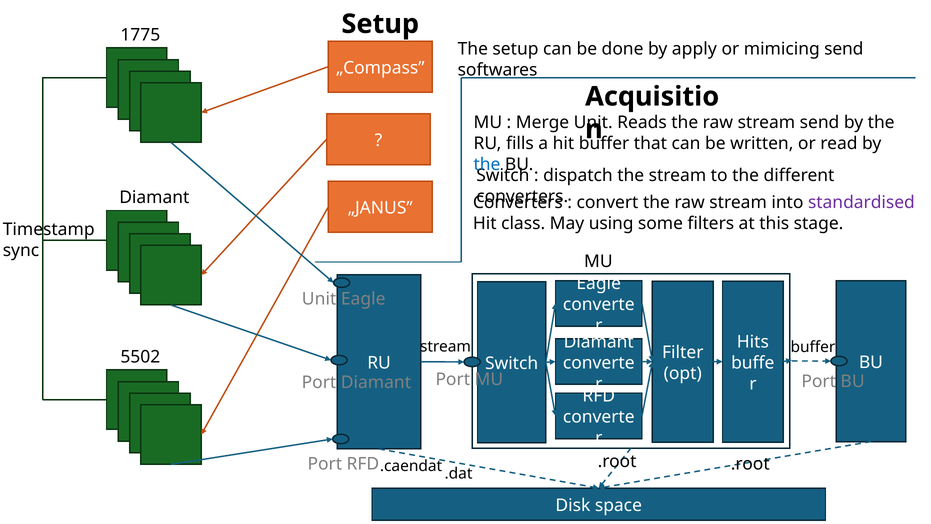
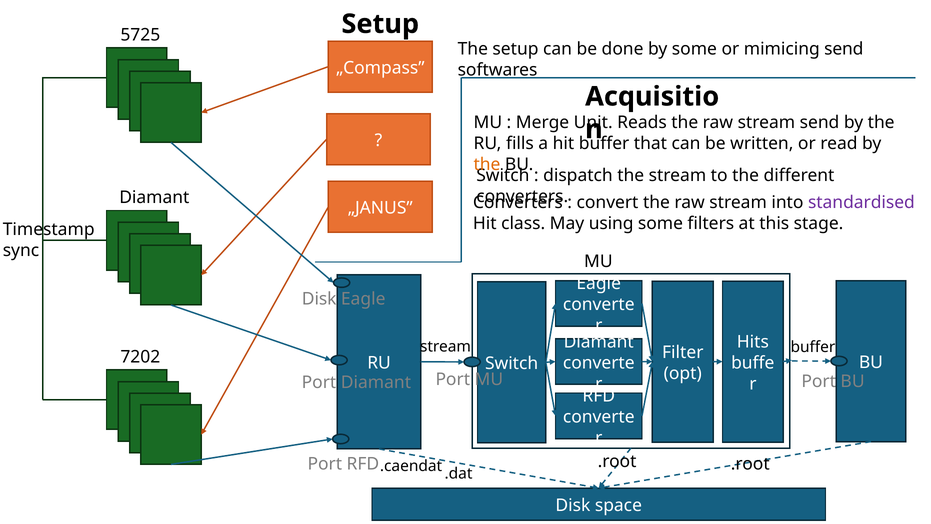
1775: 1775 -> 5725
by apply: apply -> some
the at (487, 164) colour: blue -> orange
Unit at (319, 299): Unit -> Disk
5502: 5502 -> 7202
